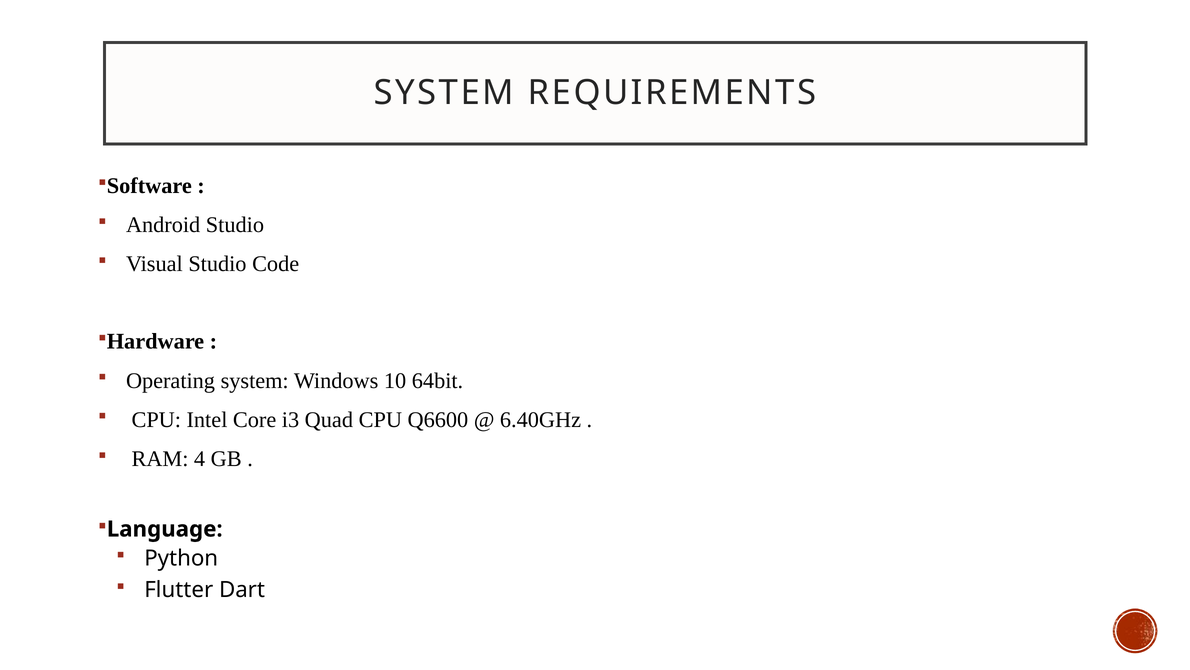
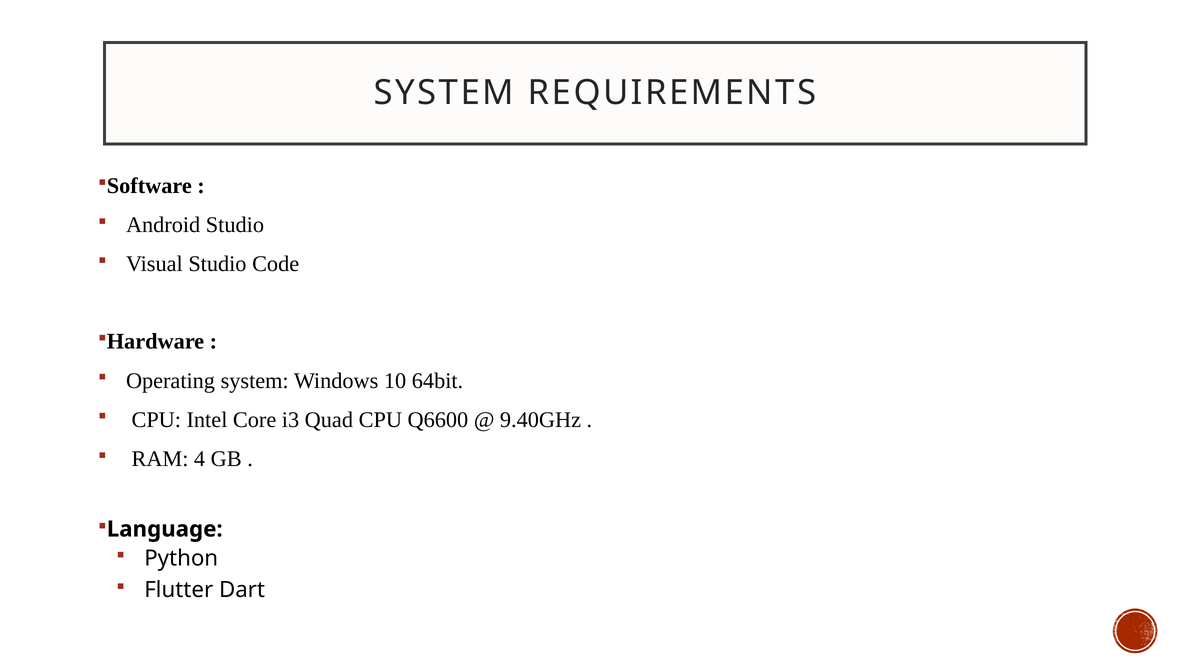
6.40GHz: 6.40GHz -> 9.40GHz
